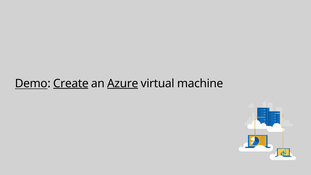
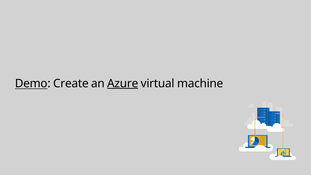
Create underline: present -> none
